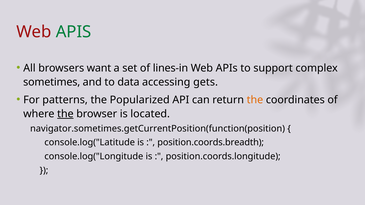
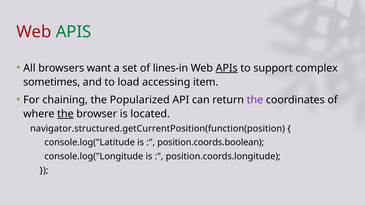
APIs at (227, 68) underline: none -> present
data: data -> load
gets: gets -> item
patterns: patterns -> chaining
the at (255, 100) colour: orange -> purple
navigator.sometimes.getCurrentPosition(function(position: navigator.sometimes.getCurrentPosition(function(position -> navigator.structured.getCurrentPosition(function(position
position.coords.breadth: position.coords.breadth -> position.coords.boolean
